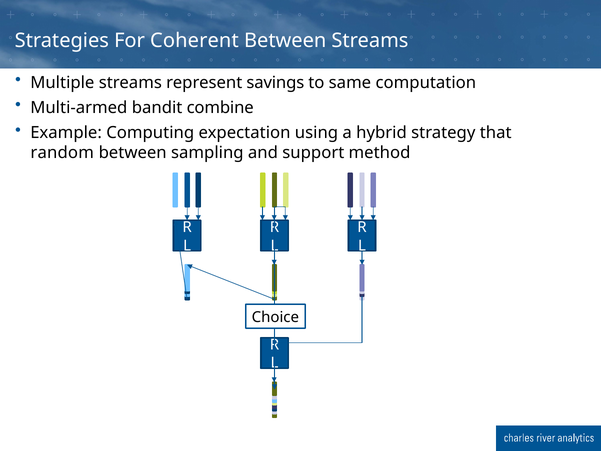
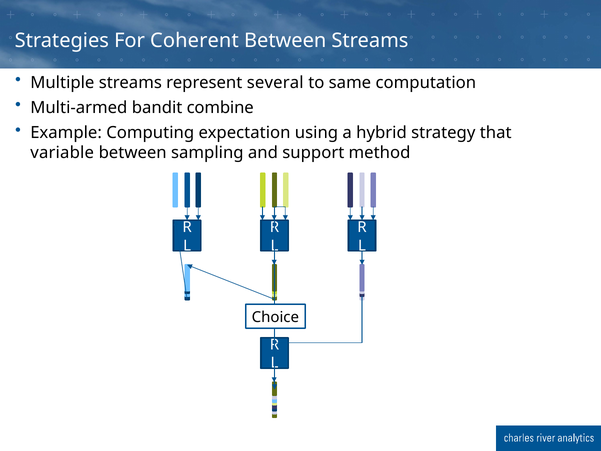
savings: savings -> several
random: random -> variable
